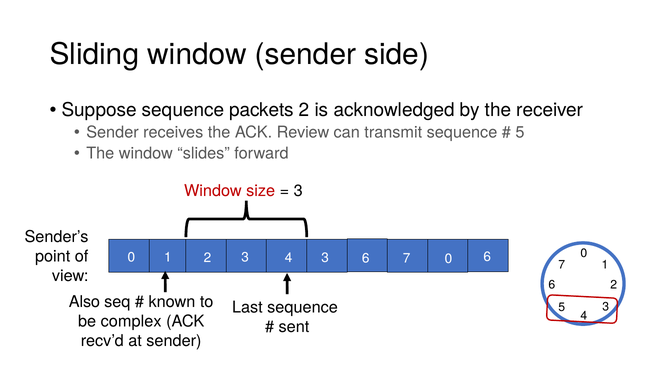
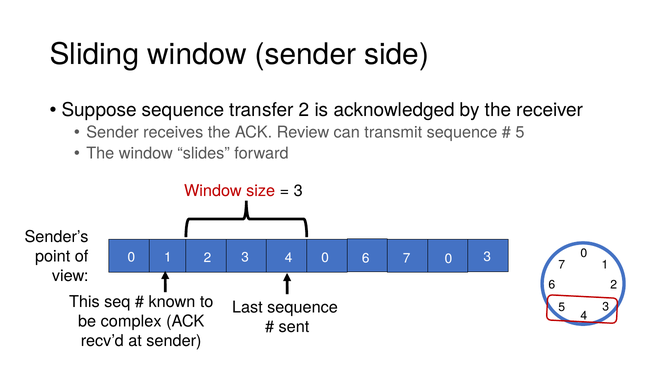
packets: packets -> transfer
4 3: 3 -> 0
7 6: 6 -> 3
Also: Also -> This
